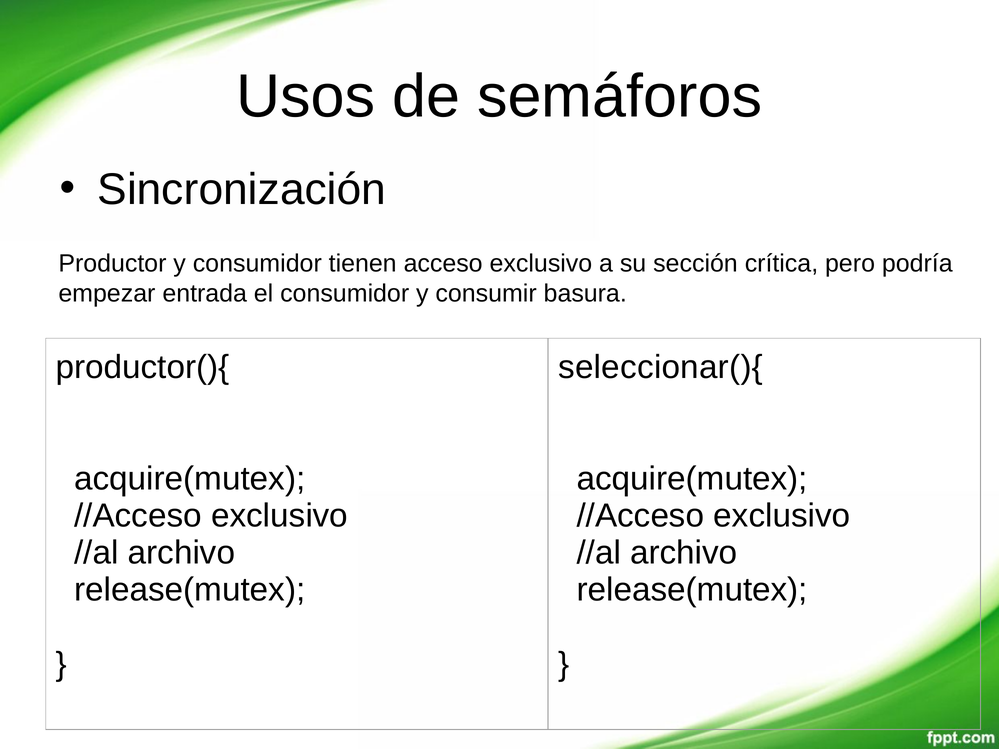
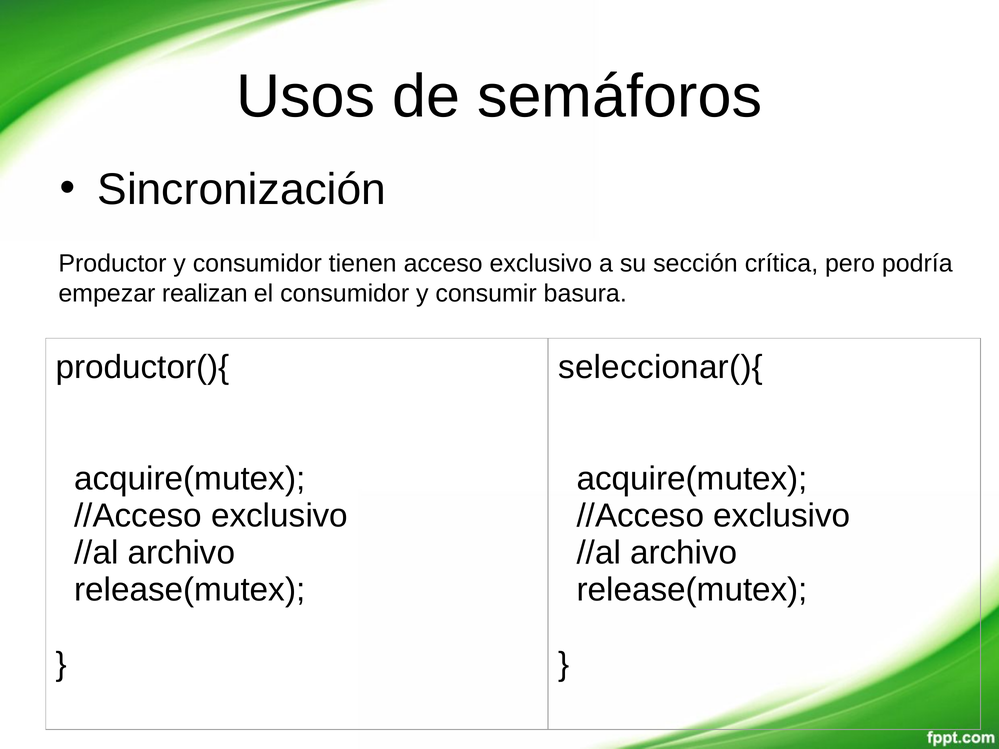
entrada: entrada -> realizan
